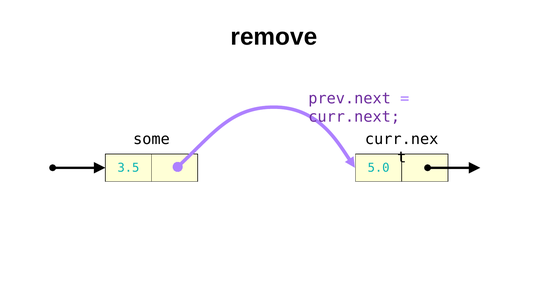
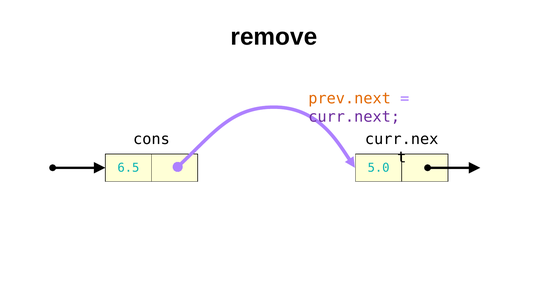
prev.next colour: purple -> orange
some: some -> cons
3.5: 3.5 -> 6.5
